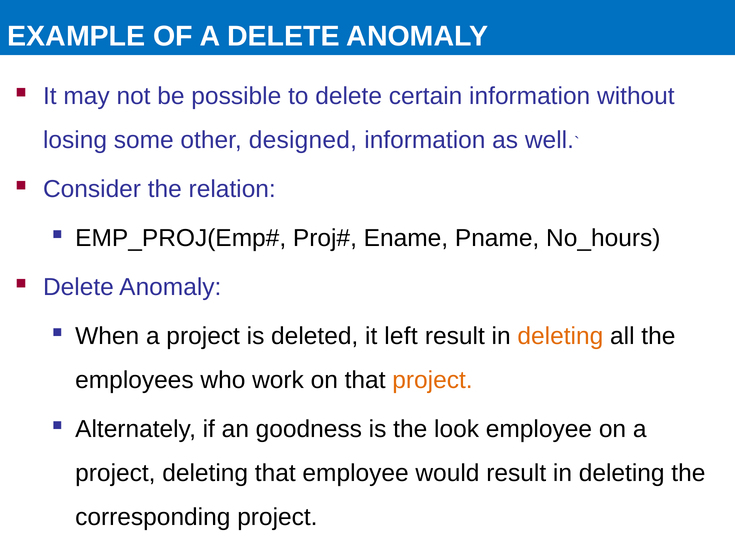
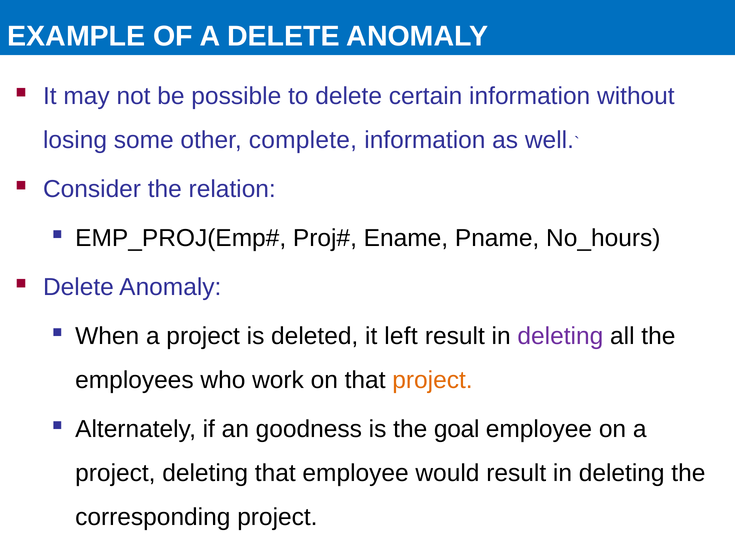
designed: designed -> complete
deleting at (560, 336) colour: orange -> purple
look: look -> goal
